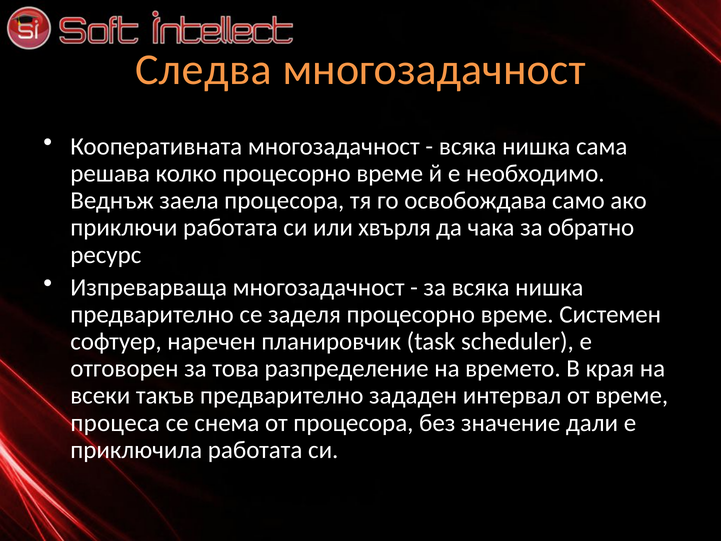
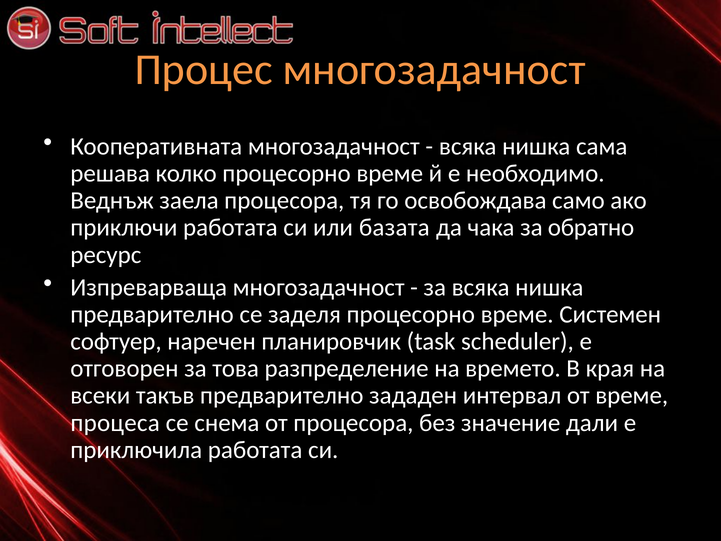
Следва: Следва -> Процес
хвърля: хвърля -> базата
